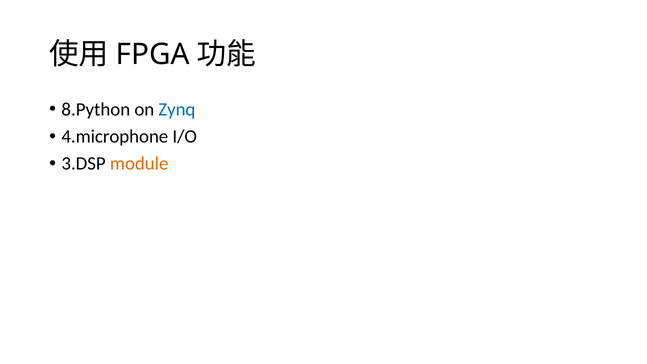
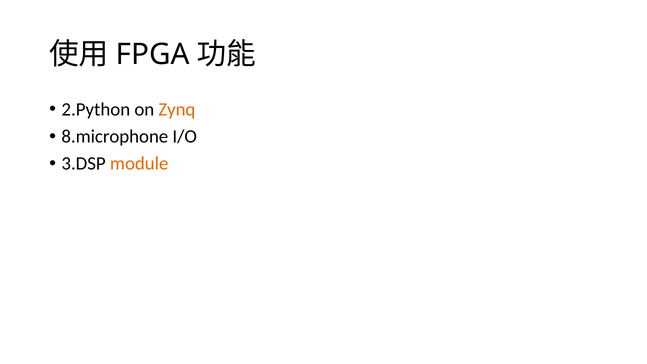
8.Python: 8.Python -> 2.Python
Zynq colour: blue -> orange
4.microphone: 4.microphone -> 8.microphone
